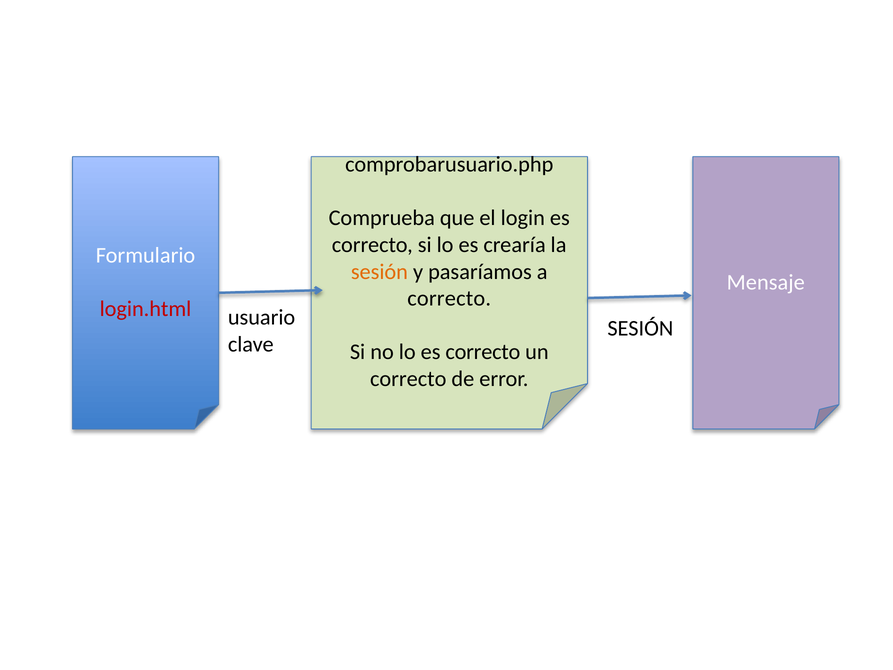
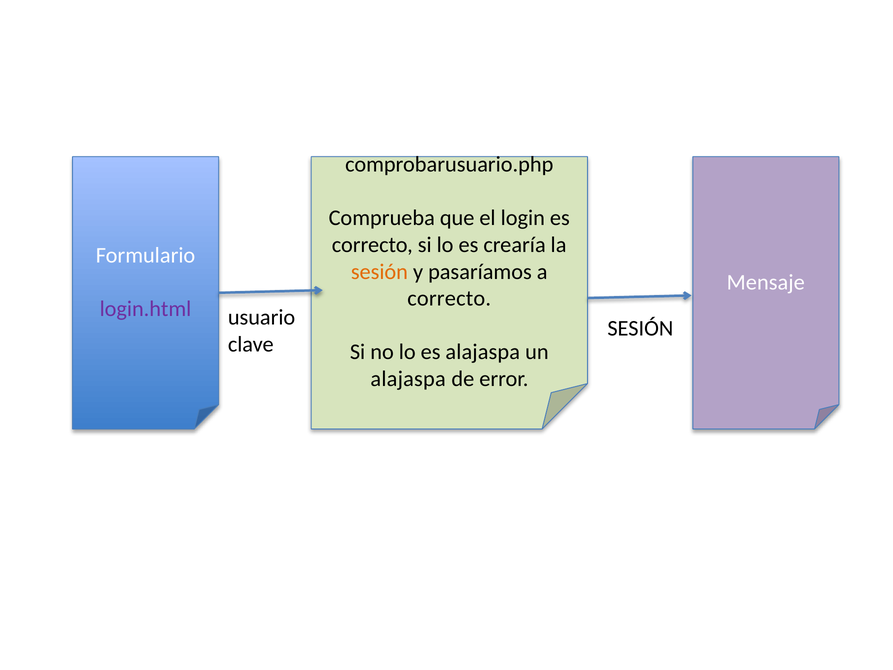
login.html colour: red -> purple
lo es correcto: correcto -> alajaspa
correcto at (408, 379): correcto -> alajaspa
